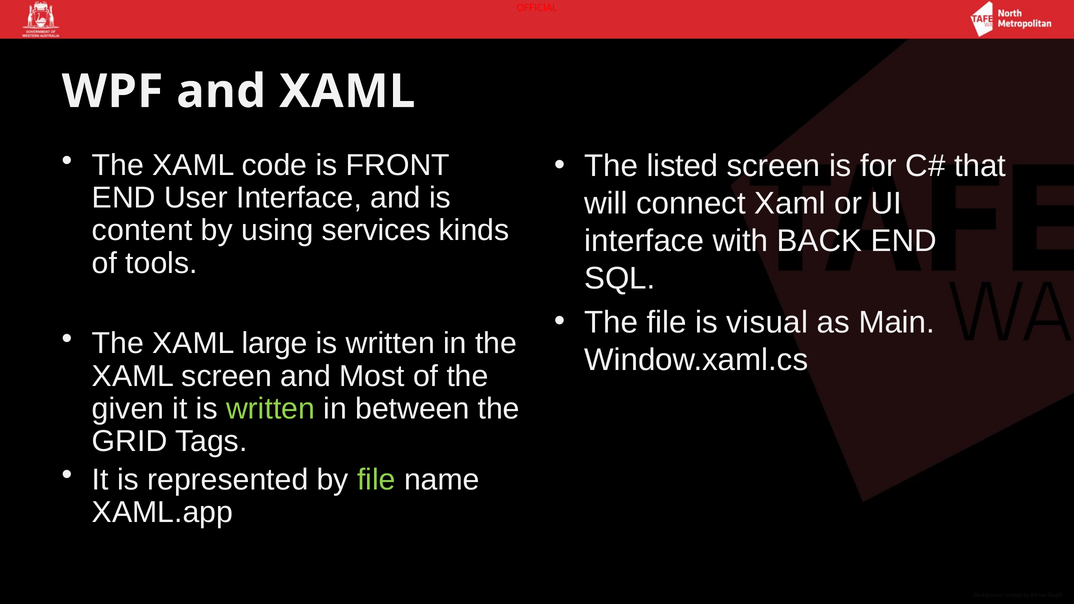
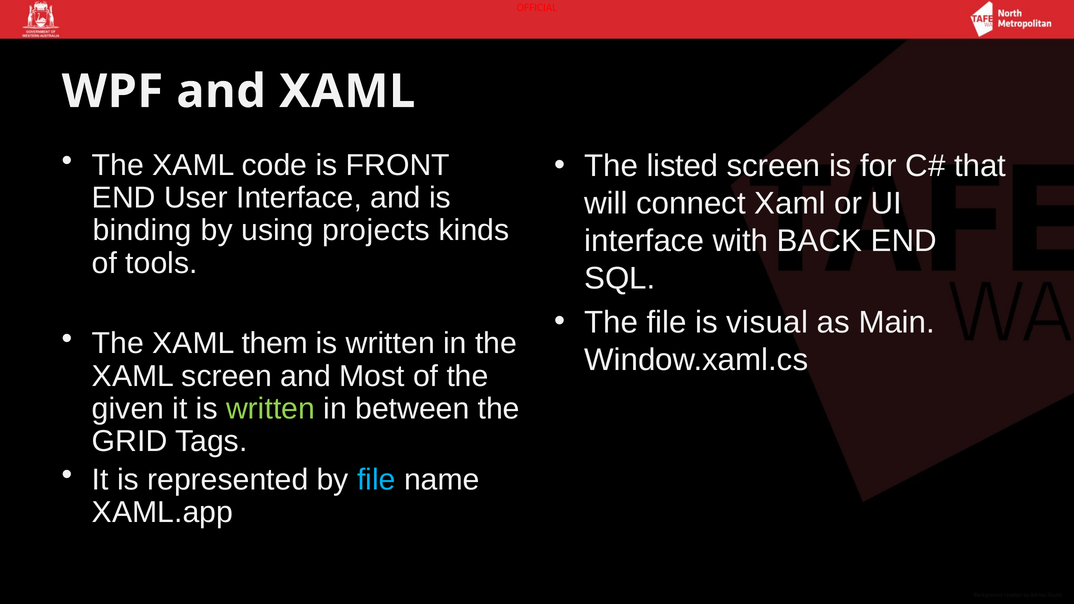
content: content -> binding
services: services -> projects
large: large -> them
file at (376, 480) colour: light green -> light blue
